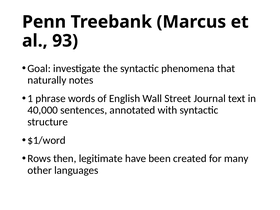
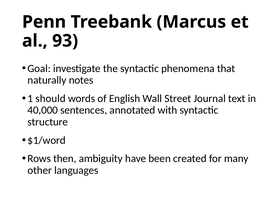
phrase: phrase -> should
legitimate: legitimate -> ambiguity
